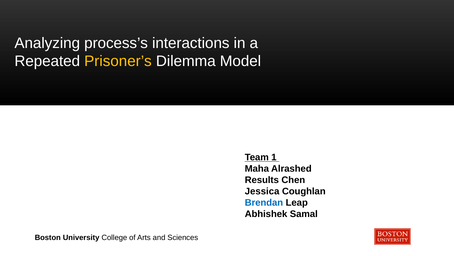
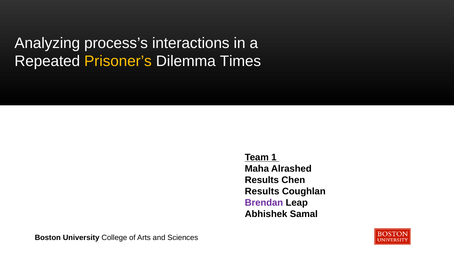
Model: Model -> Times
Jessica at (262, 191): Jessica -> Results
Brendan colour: blue -> purple
